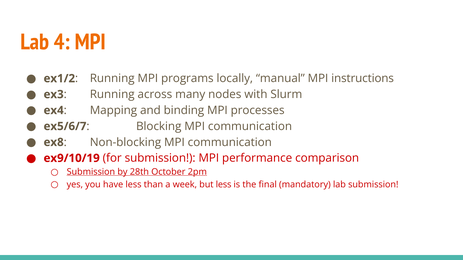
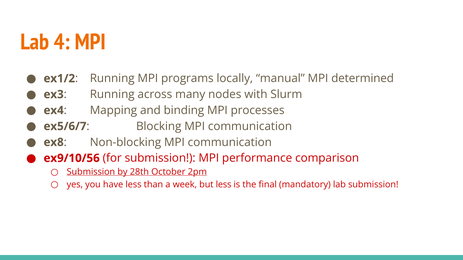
instructions: instructions -> determined
ex9/10/19: ex9/10/19 -> ex9/10/56
